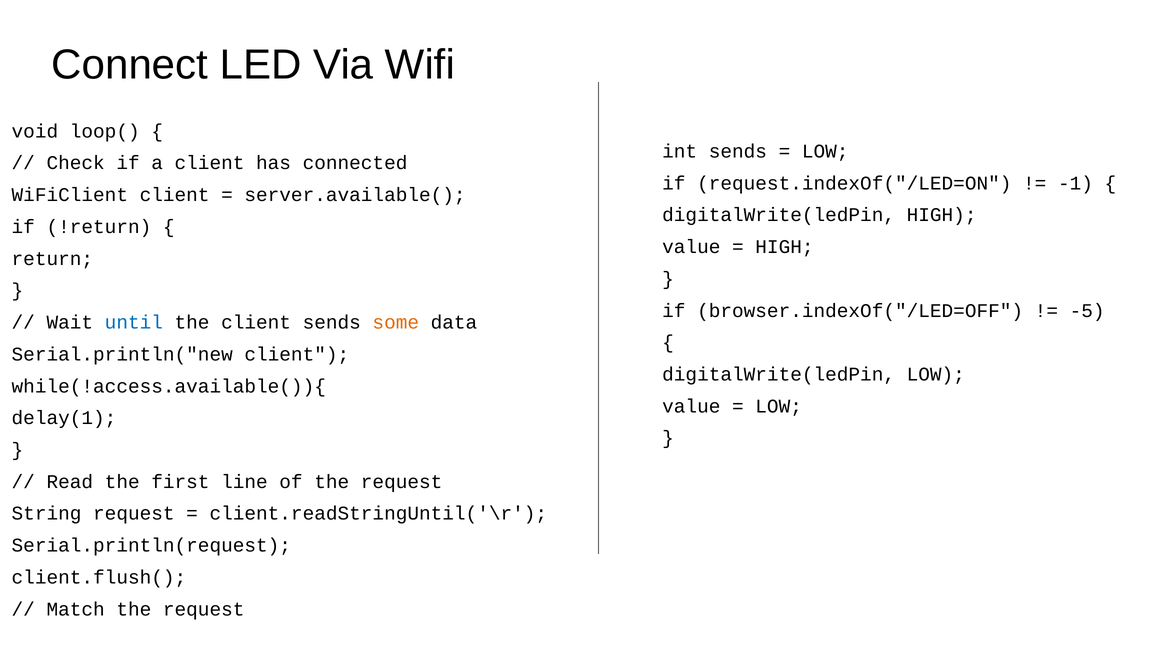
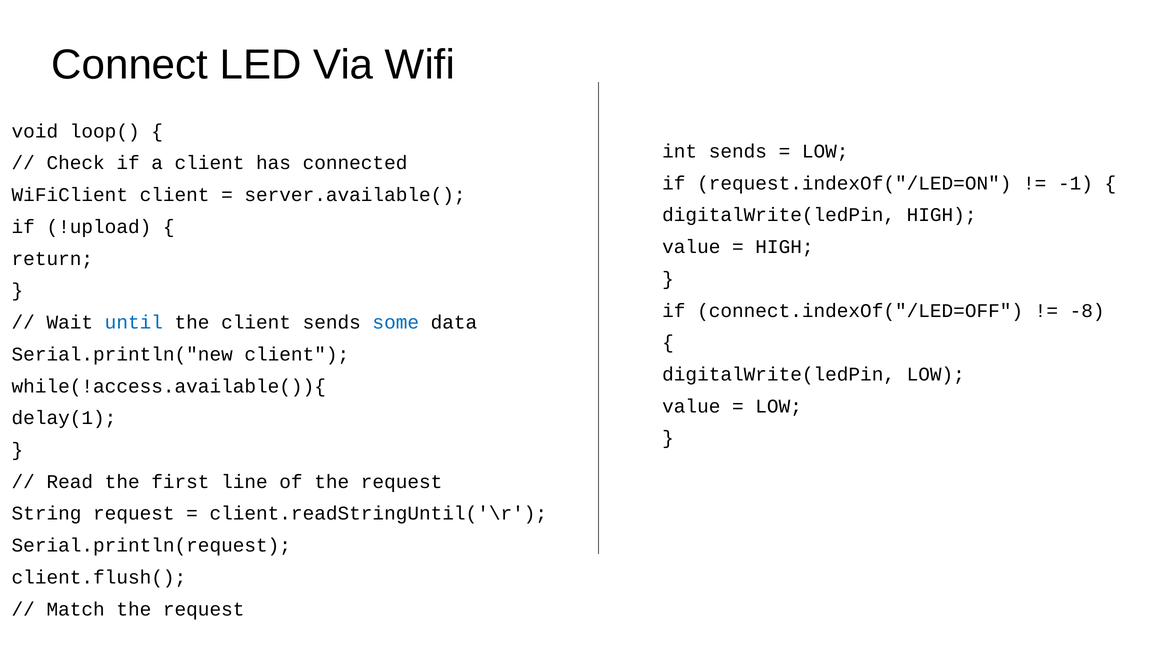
!return: !return -> !upload
browser.indexOf("/LED=OFF: browser.indexOf("/LED=OFF -> connect.indexOf("/LED=OFF
-5: -5 -> -8
some colour: orange -> blue
